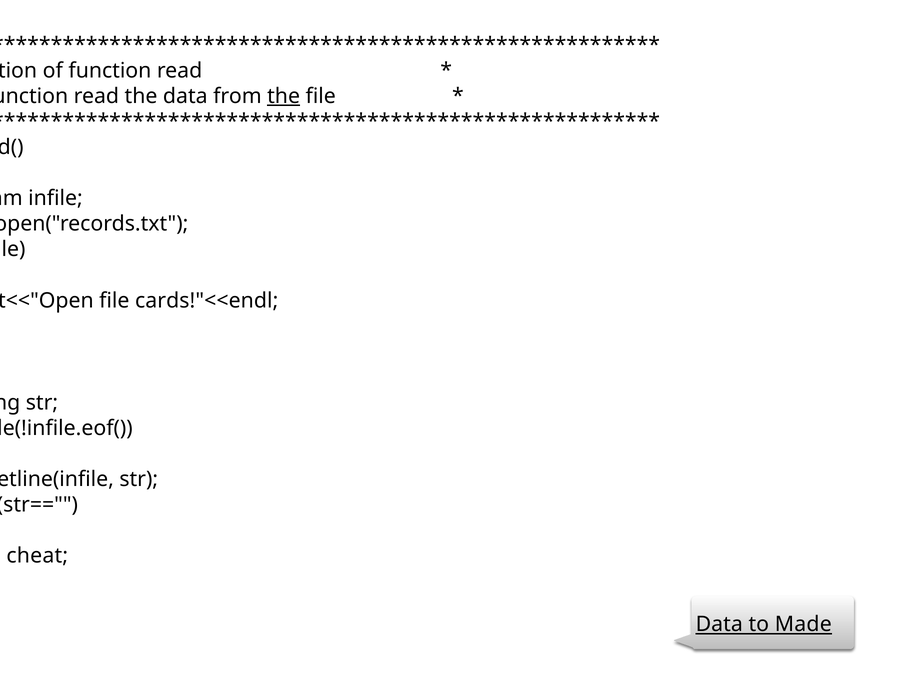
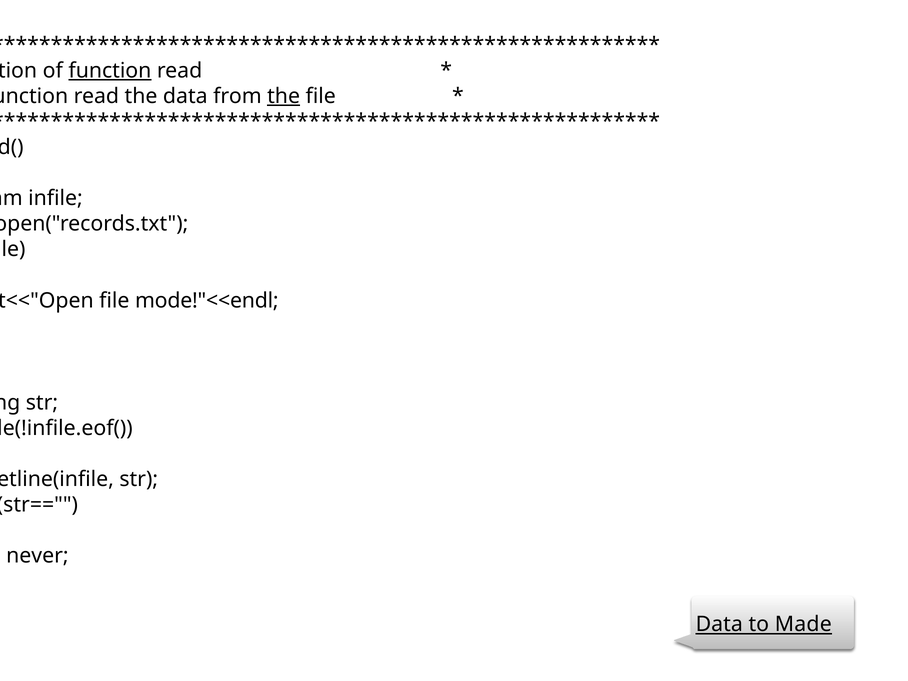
function at (110, 71) underline: none -> present
cards!"<<endl: cards!"<<endl -> mode!"<<endl
cheat: cheat -> never
